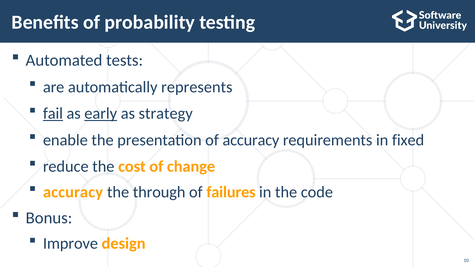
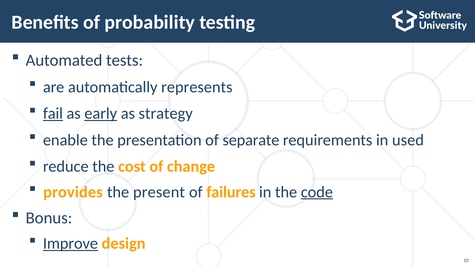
of accuracy: accuracy -> separate
fixed: fixed -> used
accuracy at (73, 192): accuracy -> provides
through: through -> present
code underline: none -> present
Improve underline: none -> present
